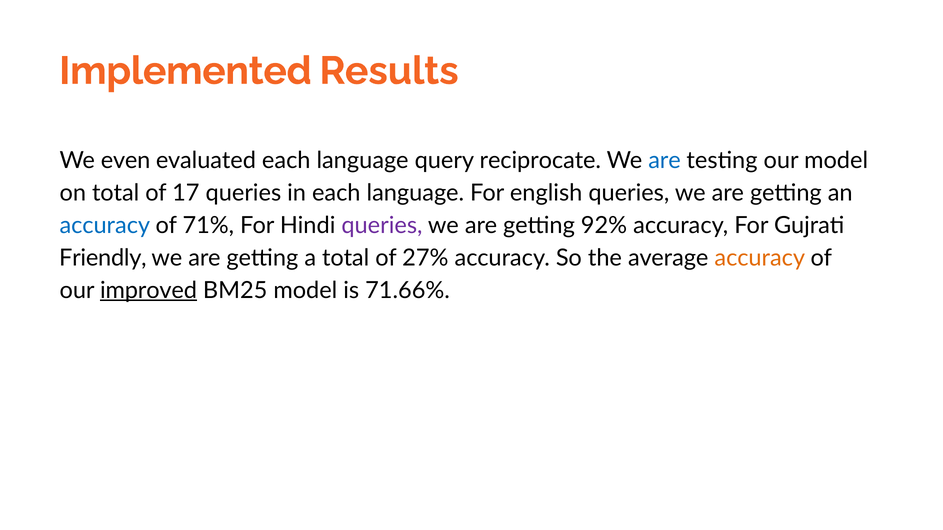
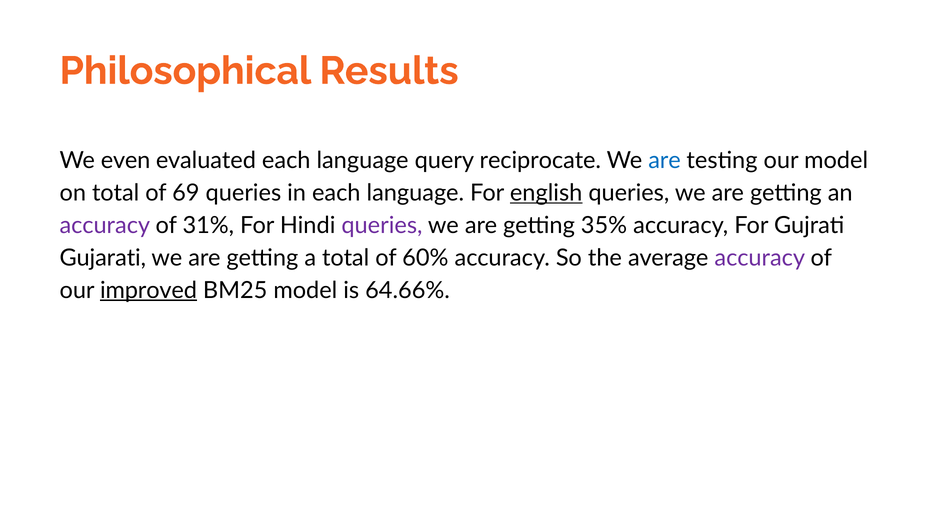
Implemented: Implemented -> Philosophical
17: 17 -> 69
english underline: none -> present
accuracy at (105, 226) colour: blue -> purple
71%: 71% -> 31%
92%: 92% -> 35%
Friendly: Friendly -> Gujarati
27%: 27% -> 60%
accuracy at (760, 258) colour: orange -> purple
71.66%: 71.66% -> 64.66%
